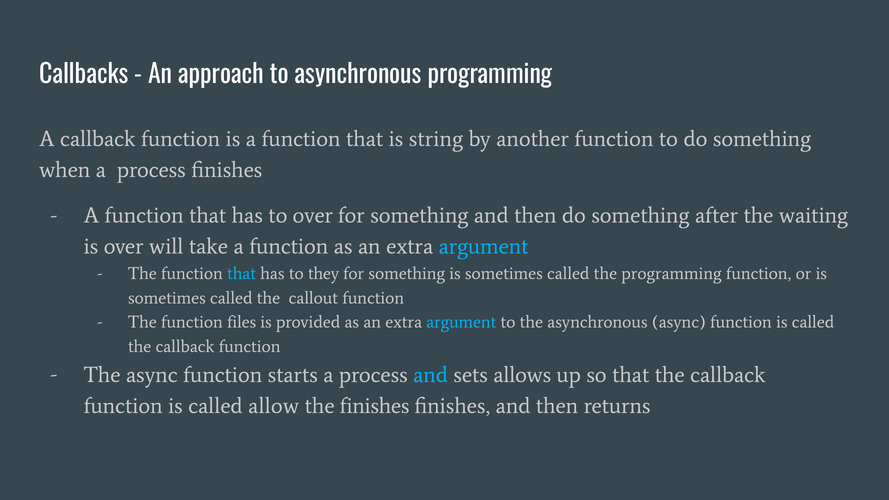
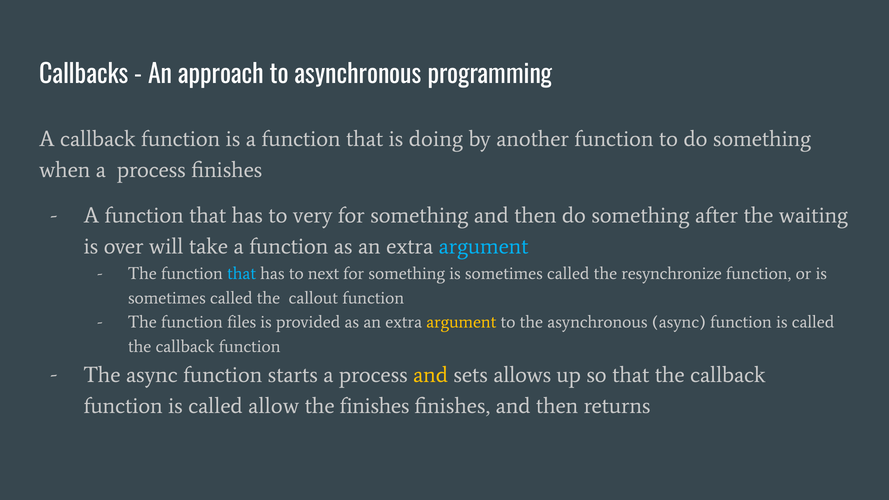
string: string -> doing
to over: over -> very
they: they -> next
the programming: programming -> resynchronize
argument at (461, 322) colour: light blue -> yellow
and at (431, 375) colour: light blue -> yellow
